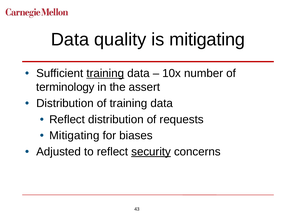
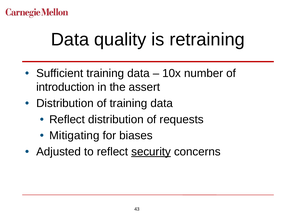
is mitigating: mitigating -> retraining
training at (105, 73) underline: present -> none
terminology: terminology -> introduction
